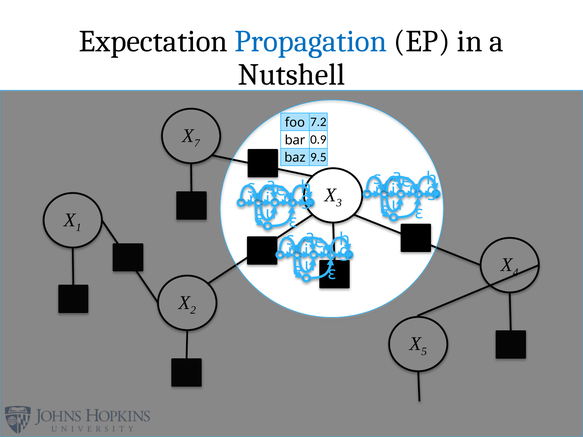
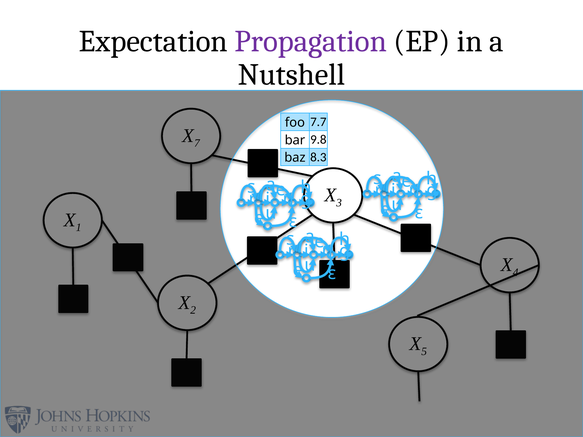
Propagation colour: blue -> purple
7.2: 7.2 -> 7.7
0.9: 0.9 -> 9.8
9.5: 9.5 -> 8.3
